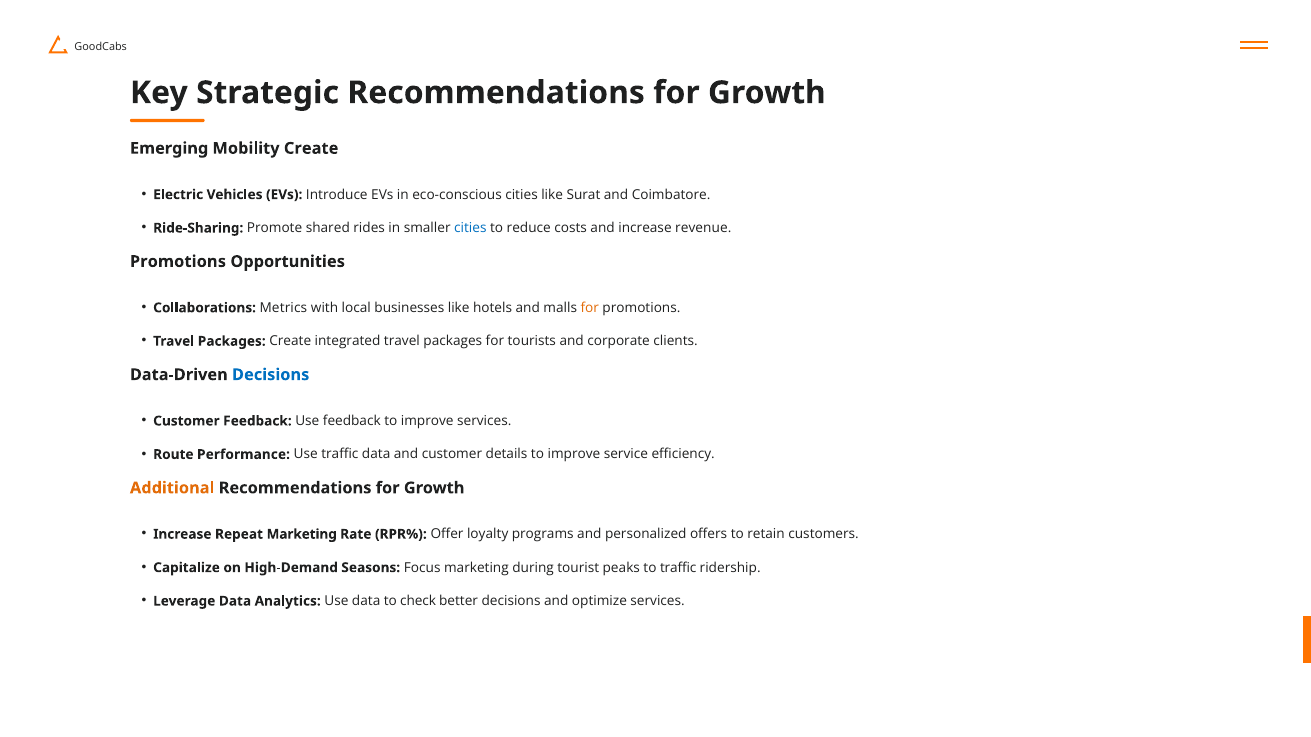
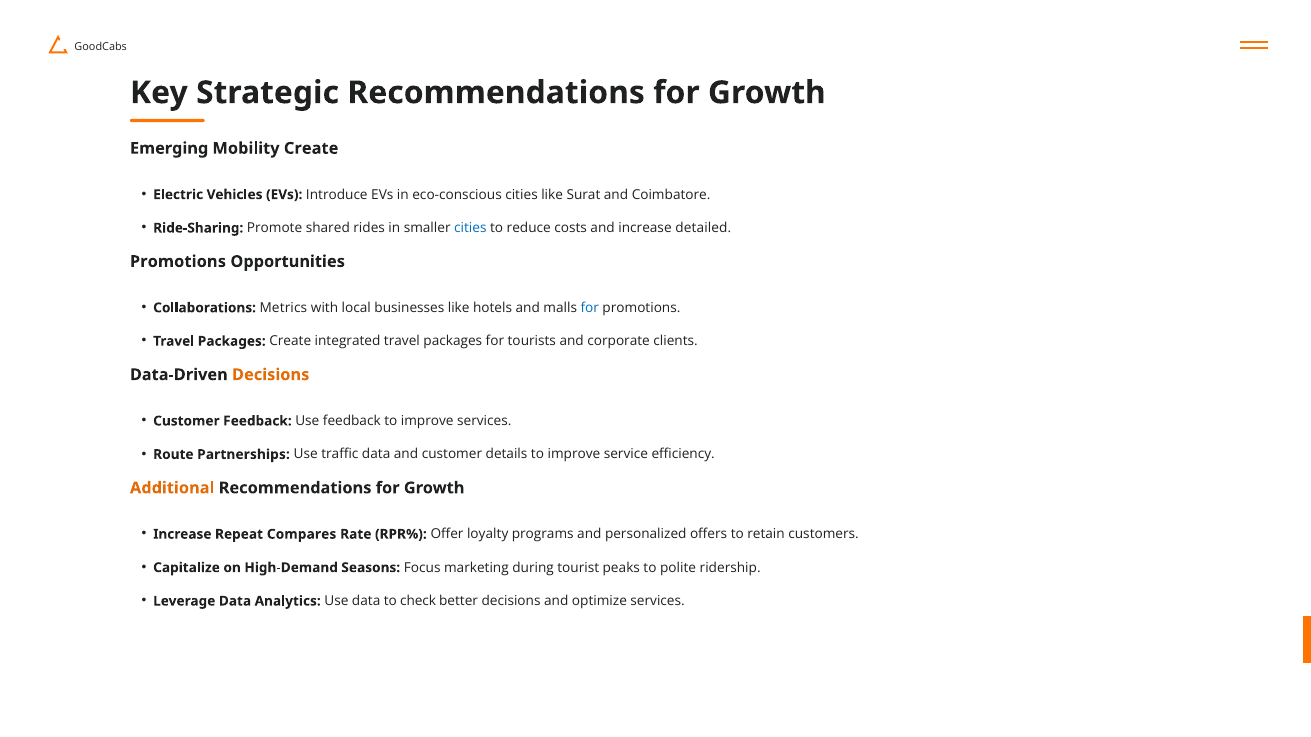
revenue: revenue -> detailed
for at (590, 308) colour: orange -> blue
Decisions at (271, 375) colour: blue -> orange
Performance: Performance -> Partnerships
Repeat Marketing: Marketing -> Compares
to traffic: traffic -> polite
